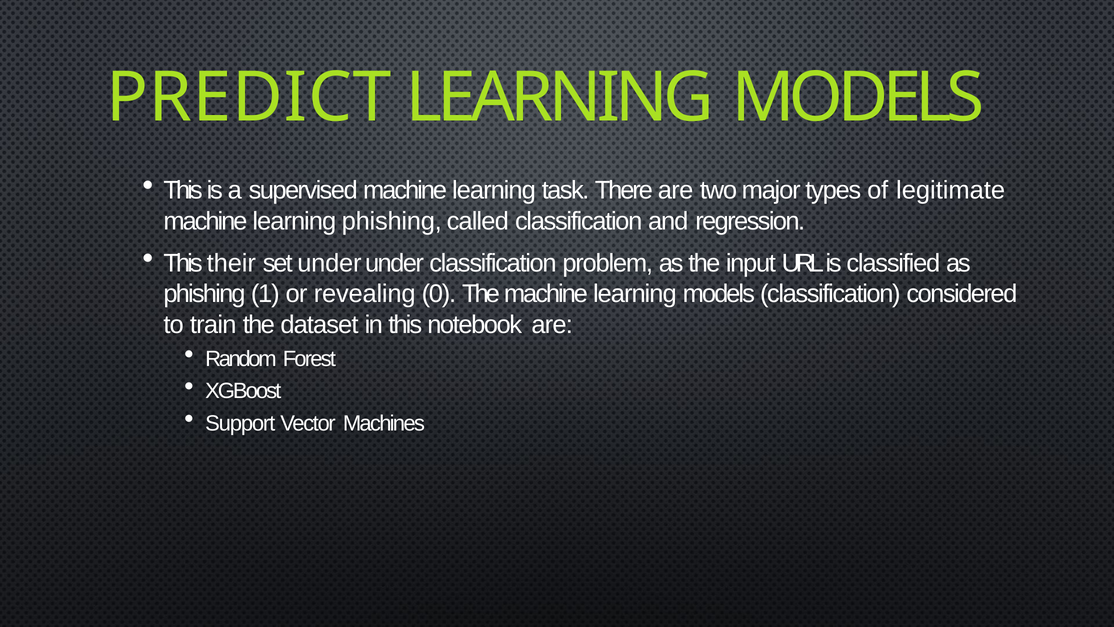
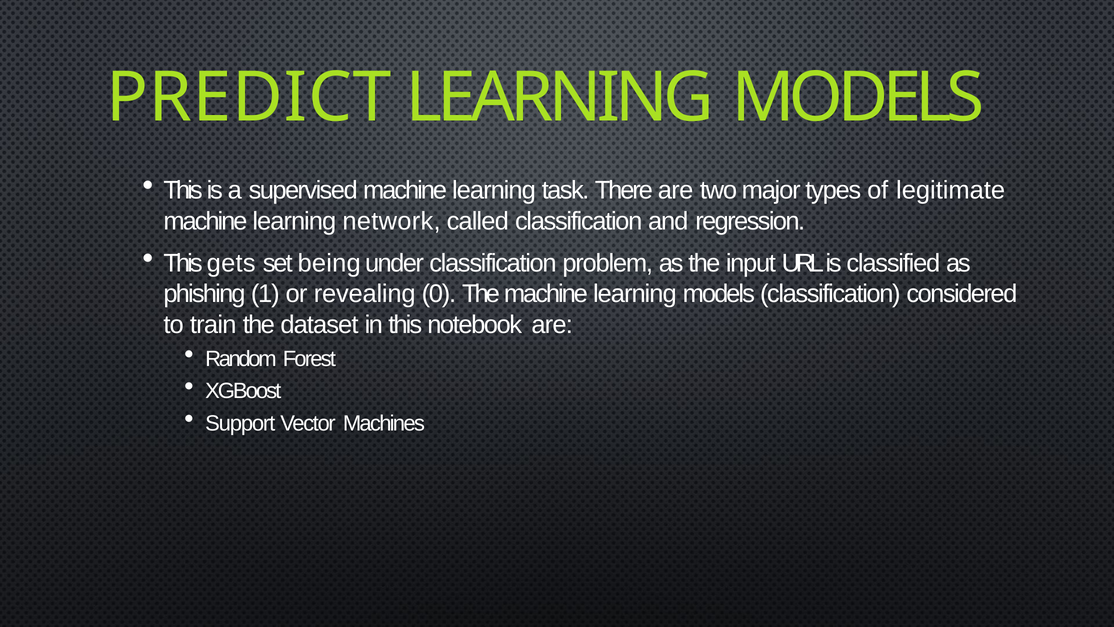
learning phishing: phishing -> network
their: their -> gets
set under: under -> being
